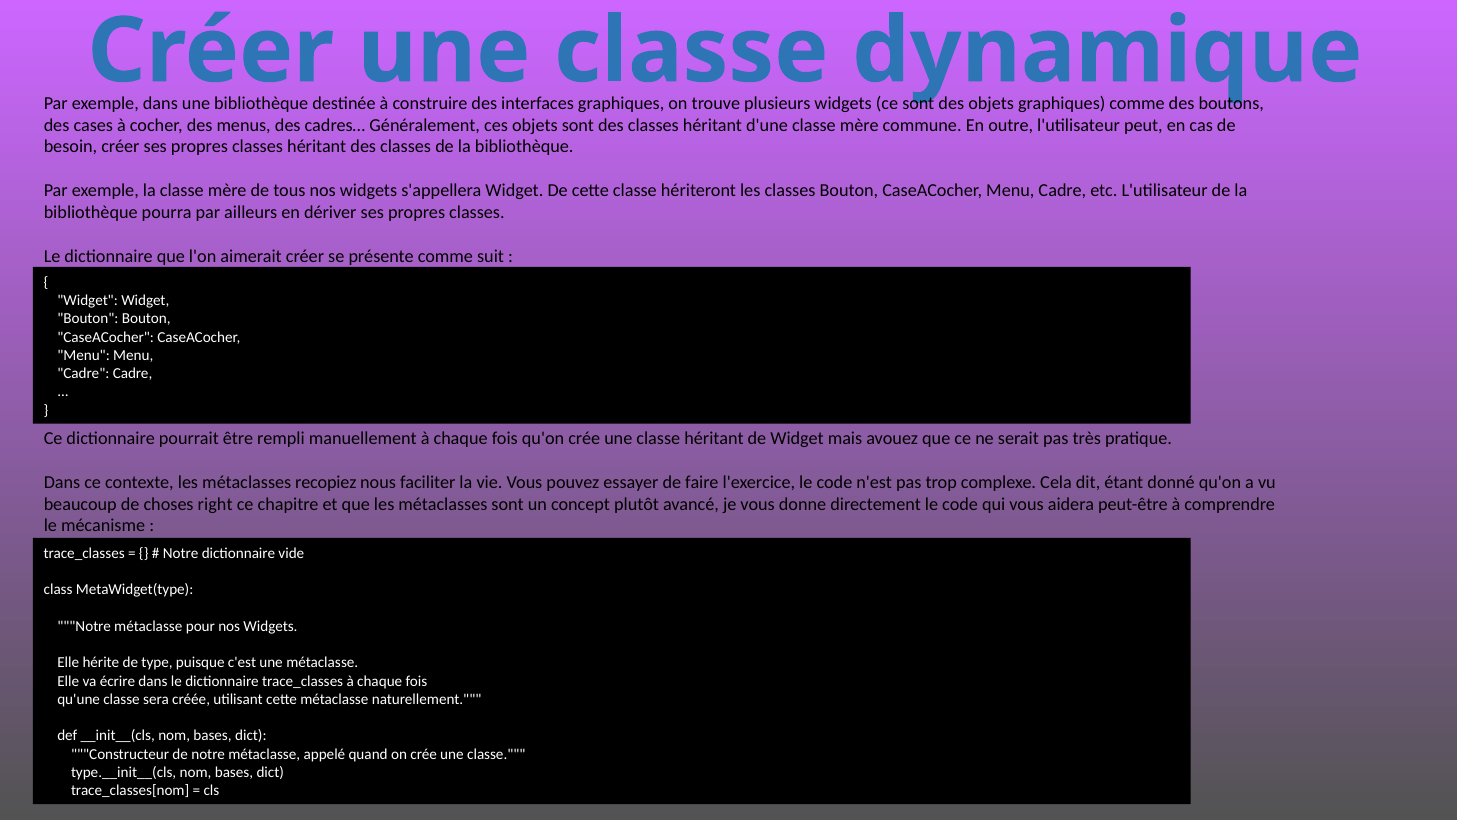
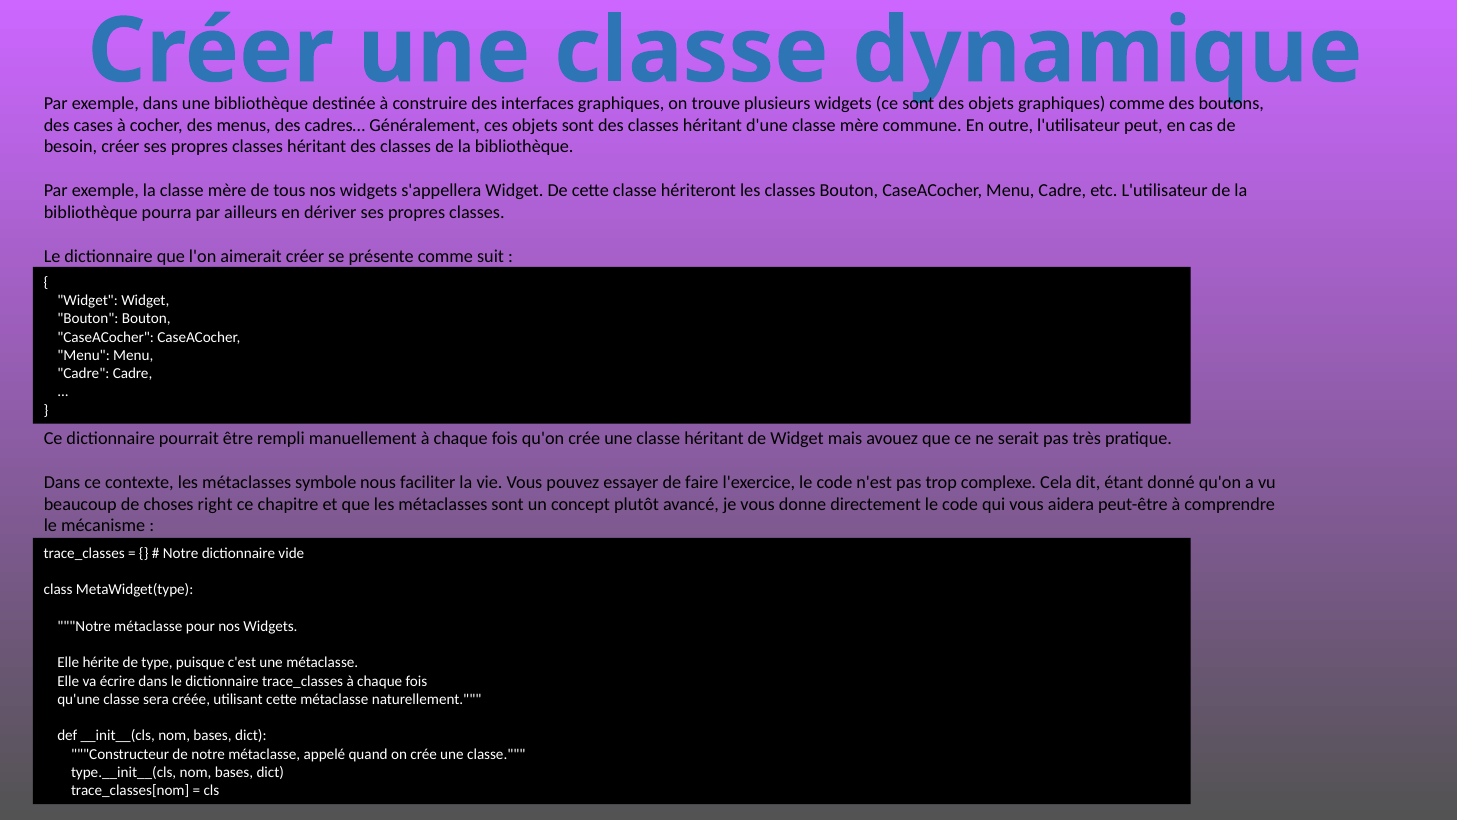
recopiez: recopiez -> symbole
